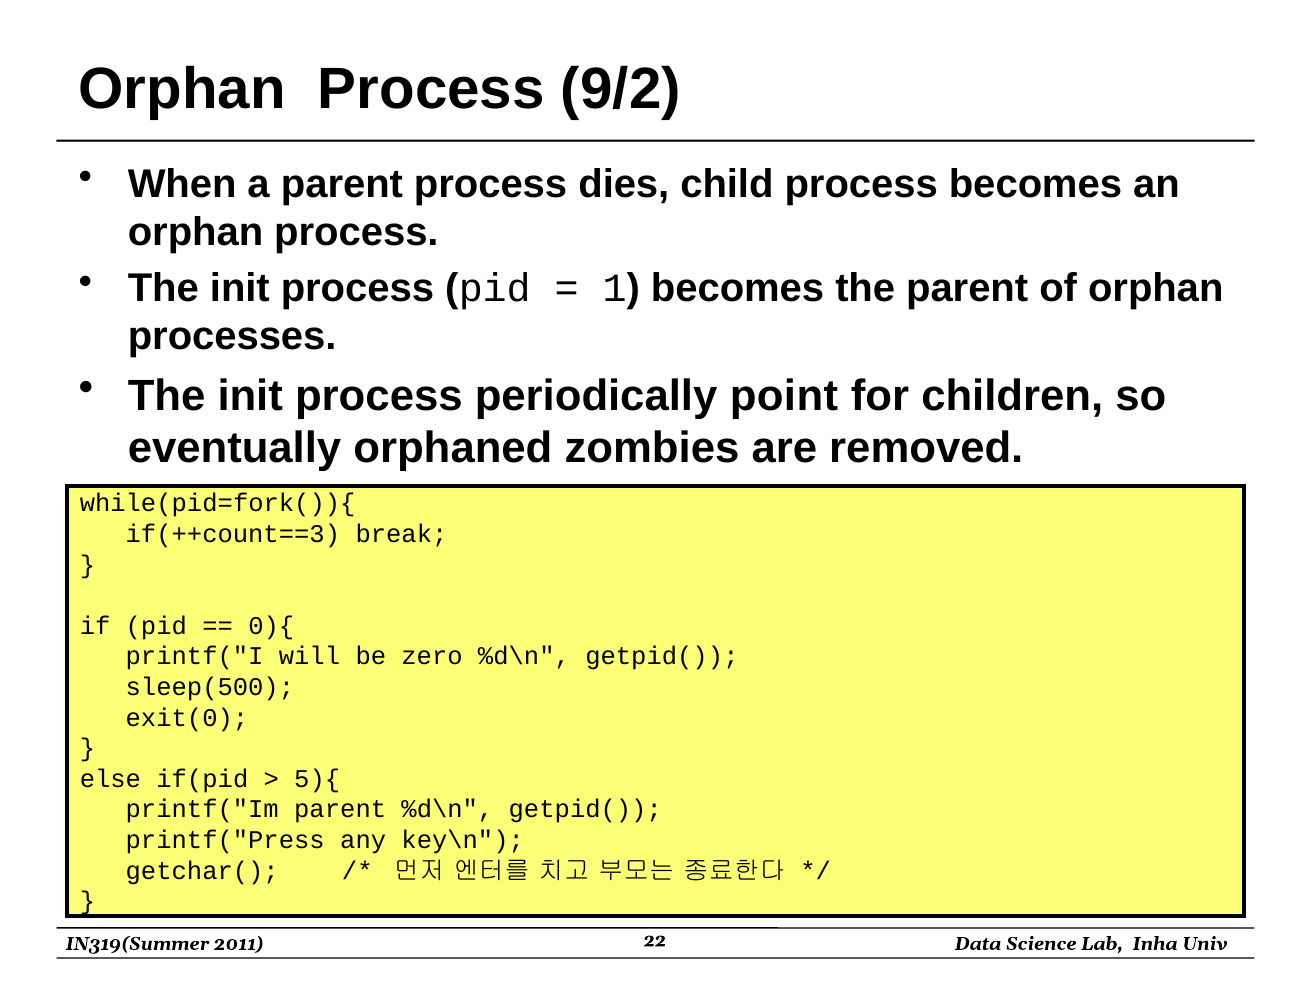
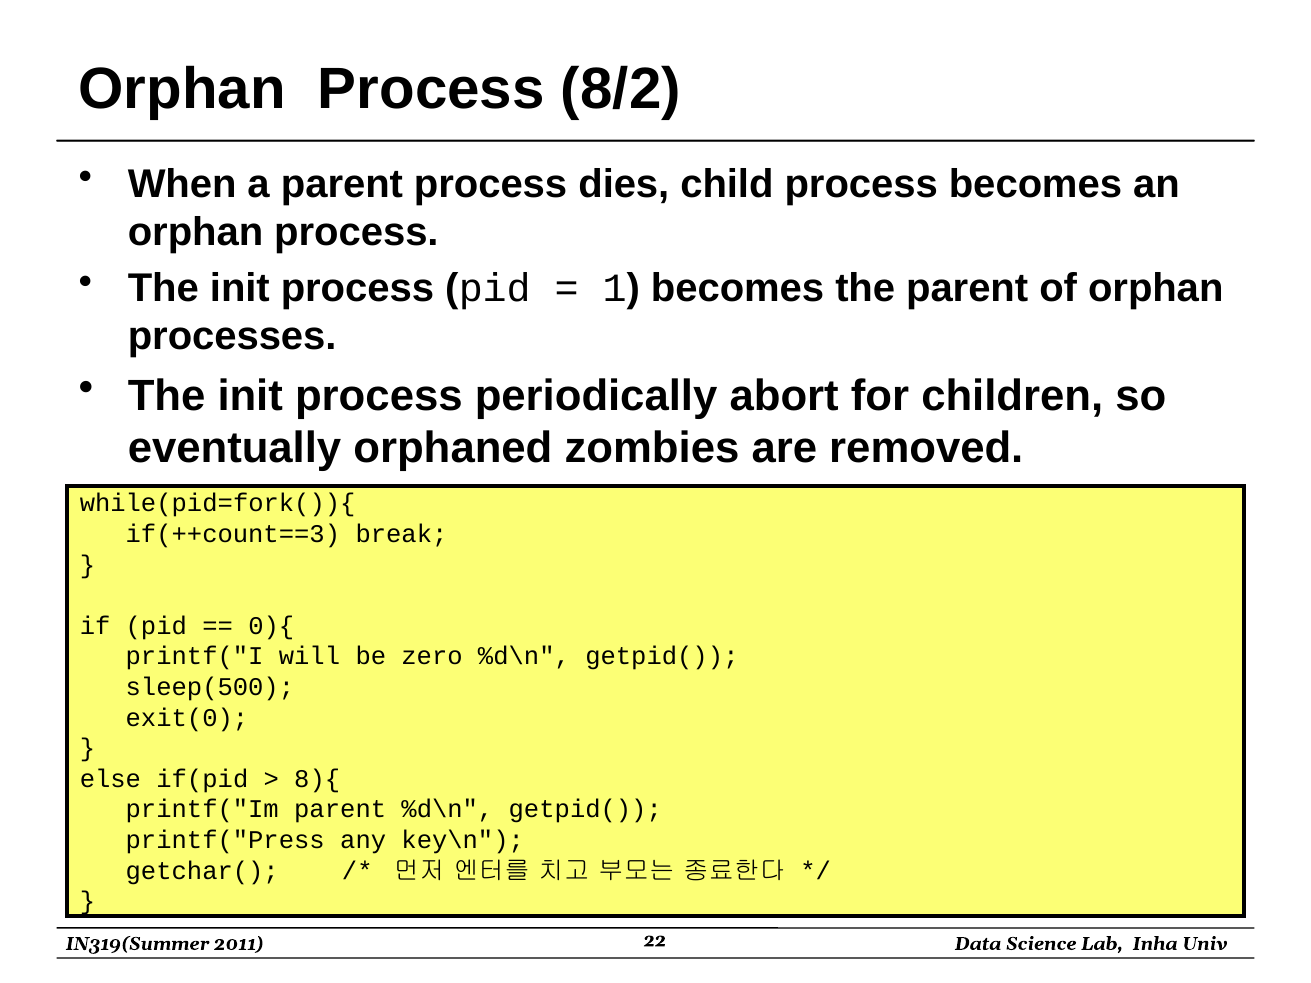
9/2: 9/2 -> 8/2
point: point -> abort
5){: 5){ -> 8){
